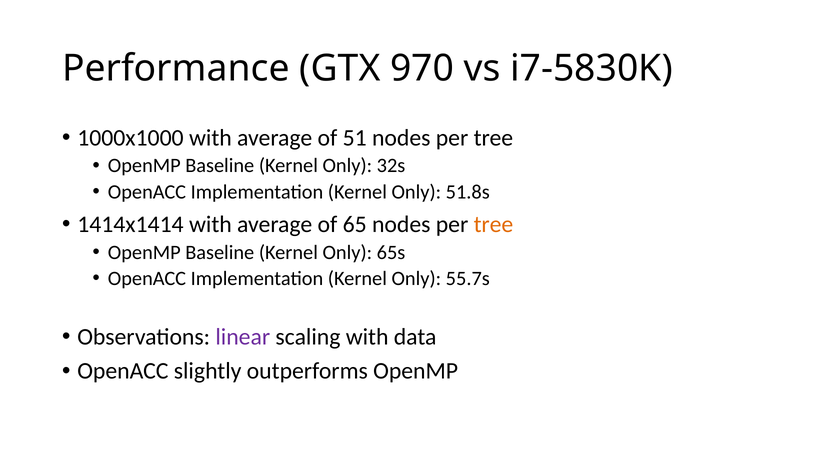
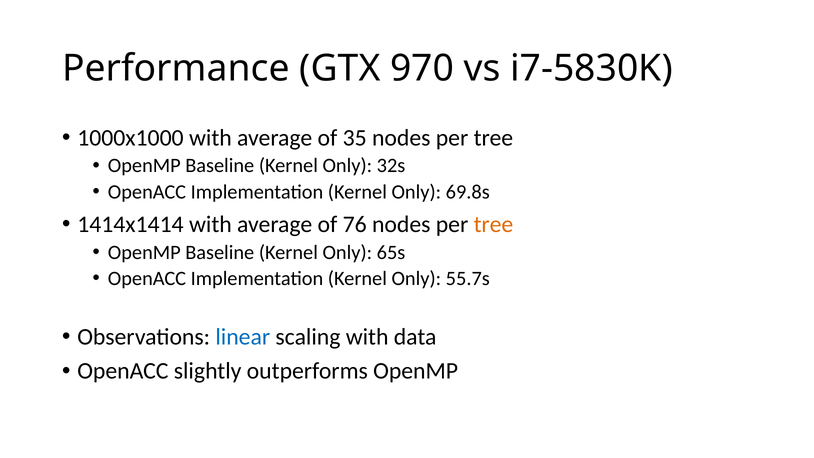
51: 51 -> 35
51.8s: 51.8s -> 69.8s
65: 65 -> 76
linear colour: purple -> blue
